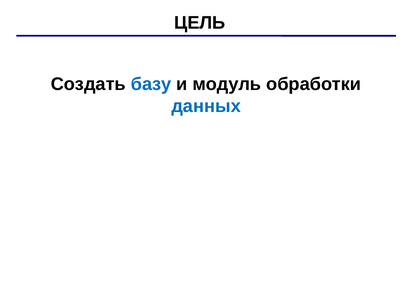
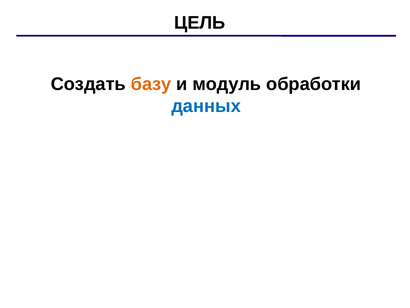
базу colour: blue -> orange
